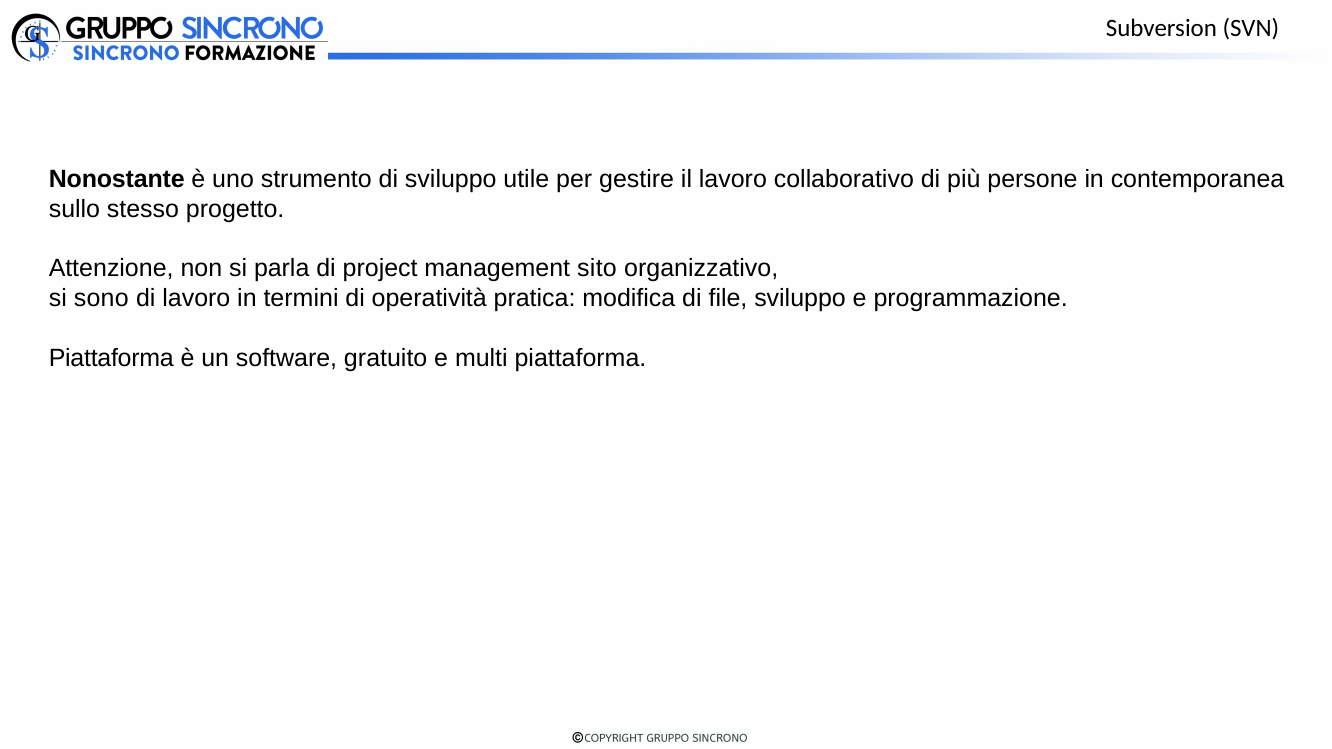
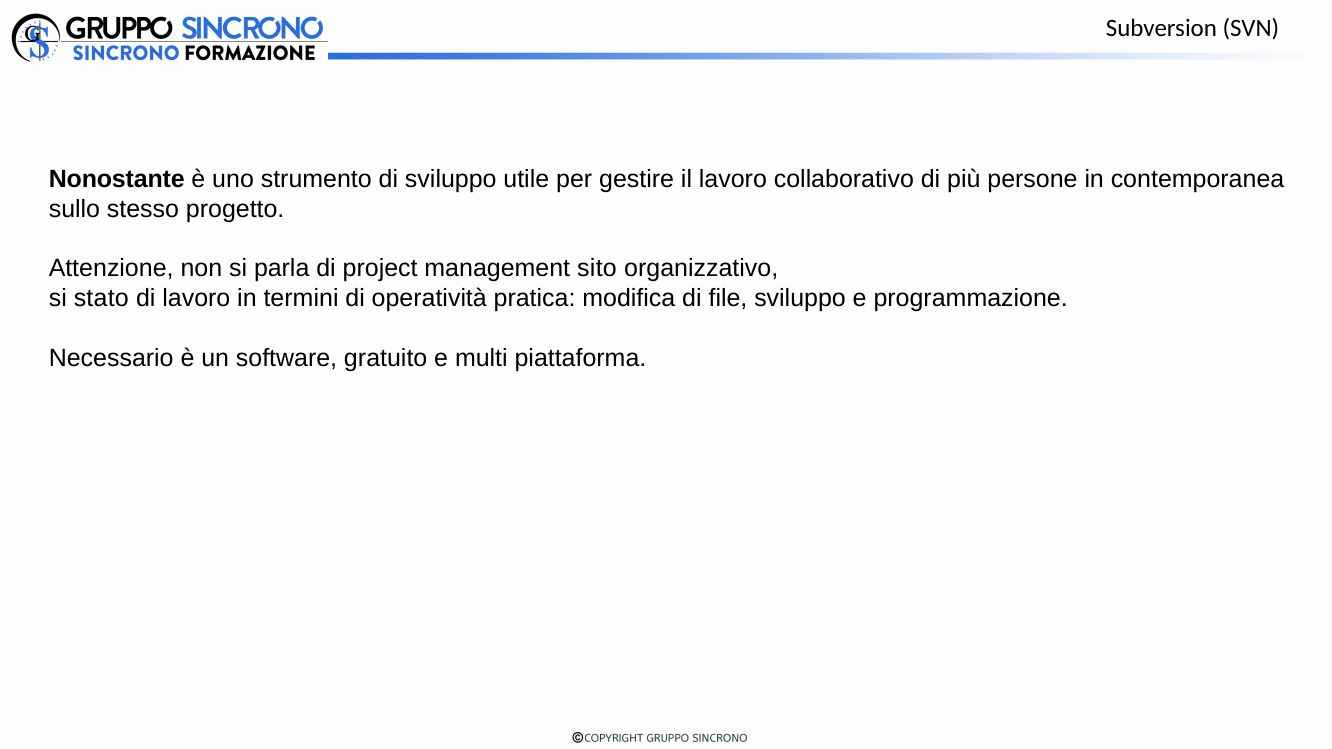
sono: sono -> stato
Piattaforma at (111, 359): Piattaforma -> Necessario
